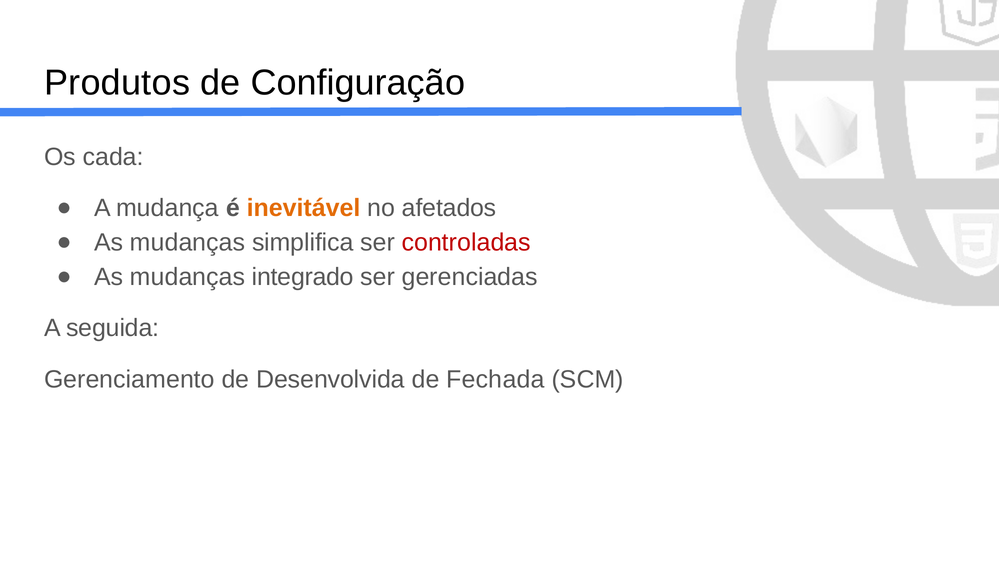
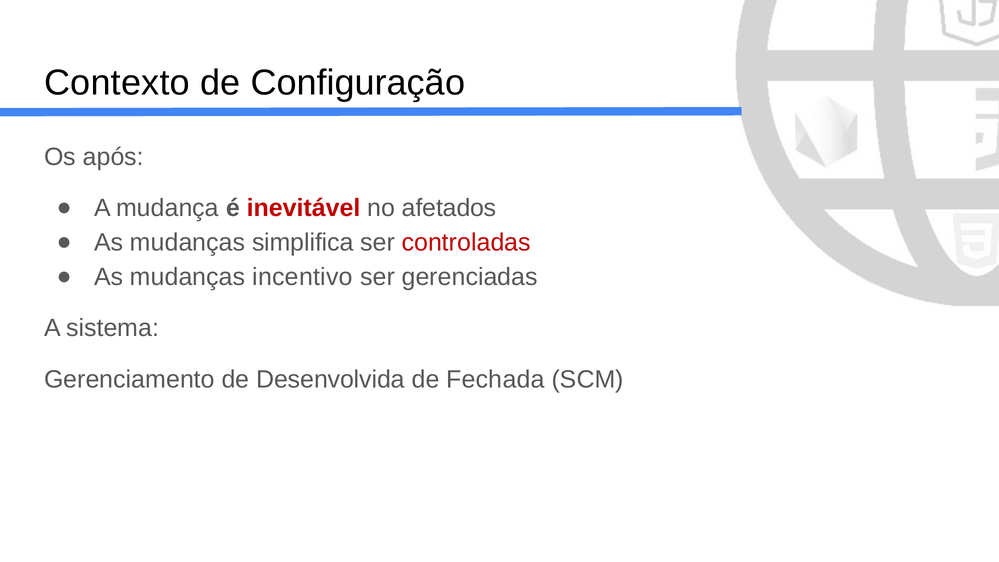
Produtos: Produtos -> Contexto
cada: cada -> após
inevitável colour: orange -> red
integrado: integrado -> incentivo
seguida: seguida -> sistema
